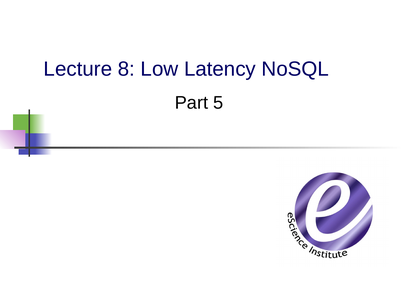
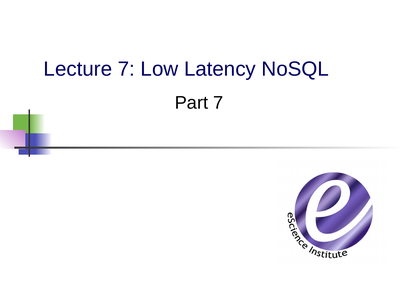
Lecture 8: 8 -> 7
Part 5: 5 -> 7
